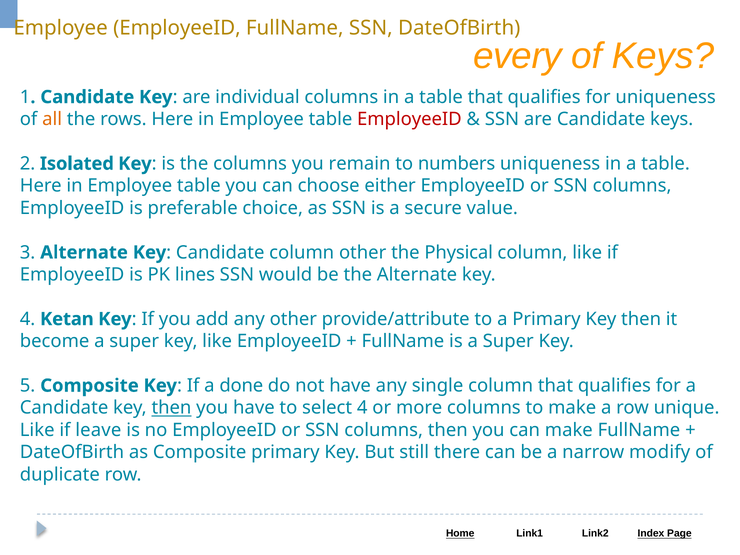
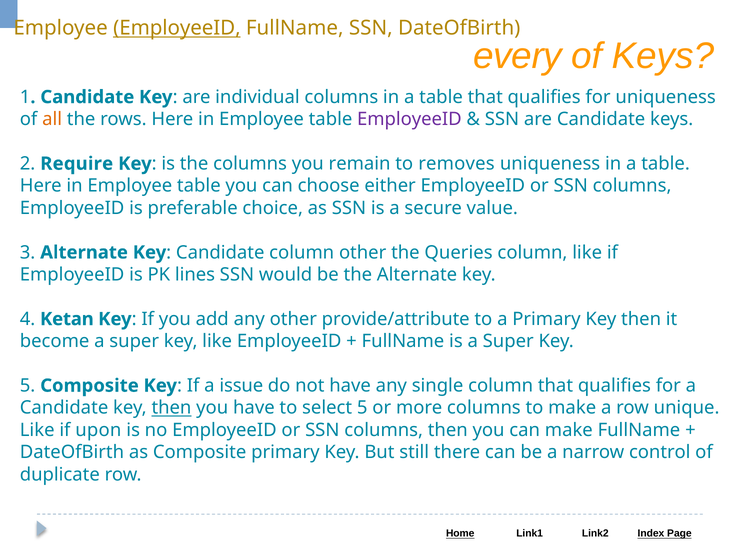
EmployeeID at (177, 28) underline: none -> present
EmployeeID at (409, 119) colour: red -> purple
Isolated: Isolated -> Require
numbers: numbers -> removes
Physical: Physical -> Queries
done: done -> issue
select 4: 4 -> 5
leave: leave -> upon
modify: modify -> control
